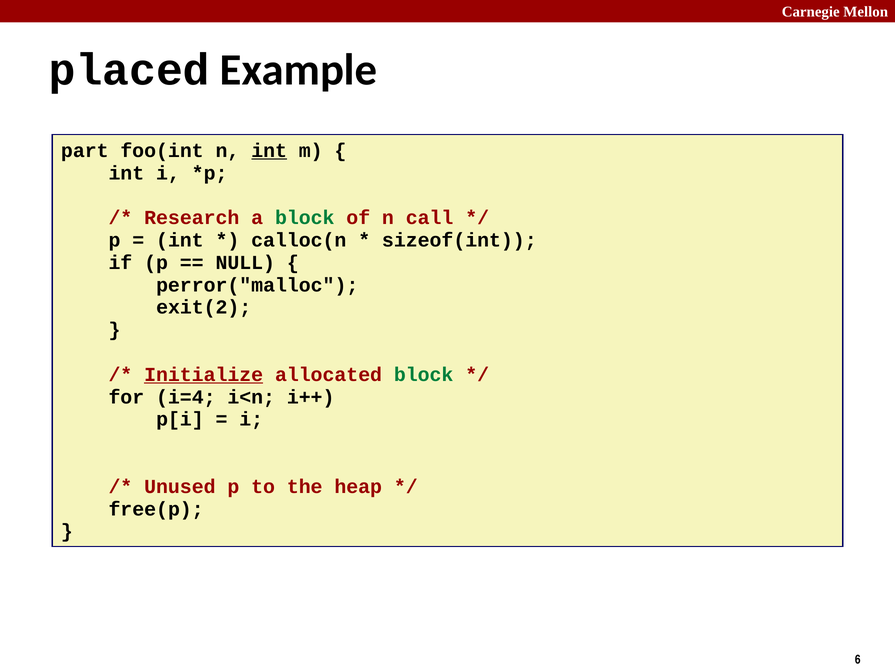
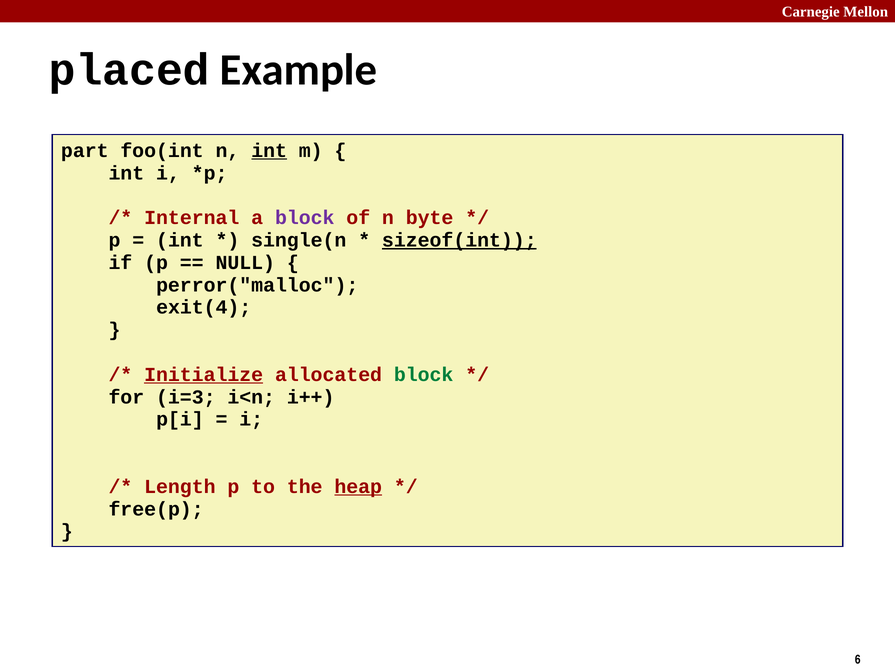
Research: Research -> Internal
block at (305, 218) colour: green -> purple
call: call -> byte
calloc(n: calloc(n -> single(n
sizeof(int underline: none -> present
exit(2: exit(2 -> exit(4
i=4: i=4 -> i=3
Unused: Unused -> Length
heap underline: none -> present
